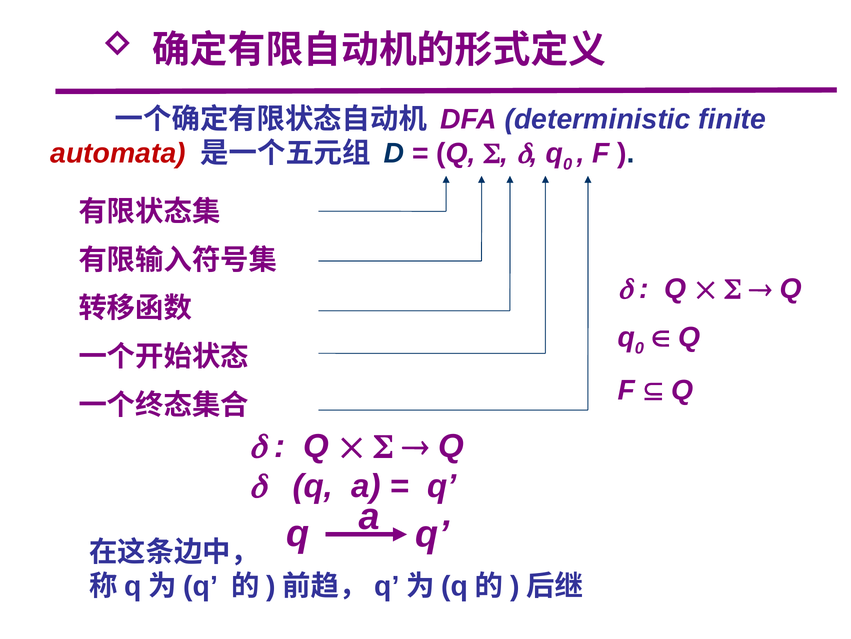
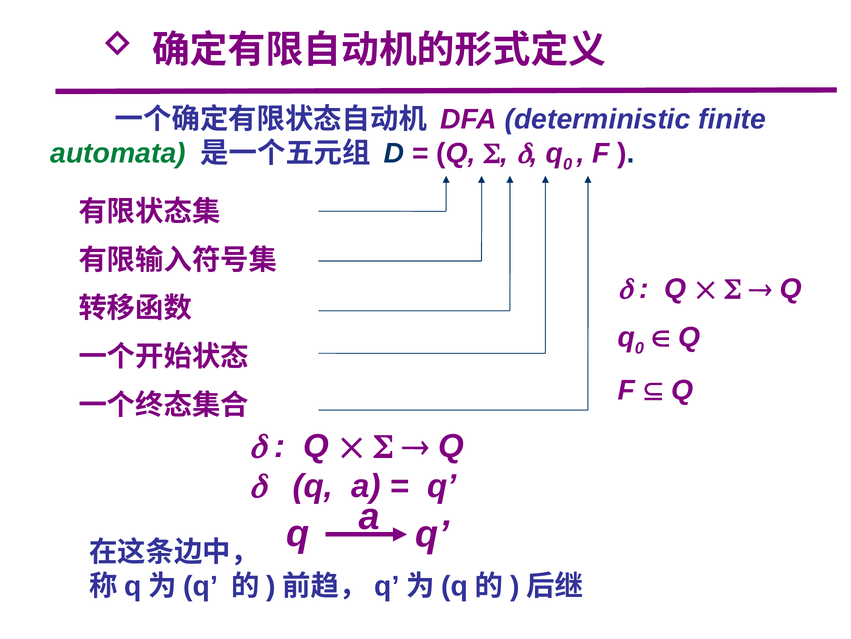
automata colour: red -> green
